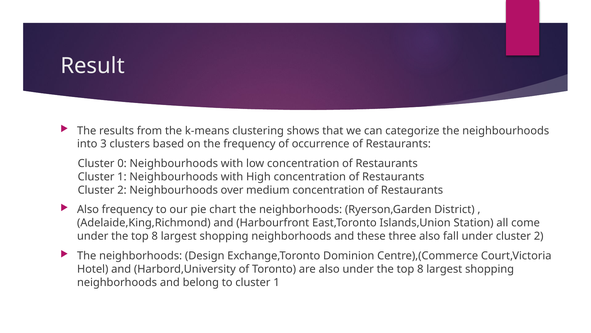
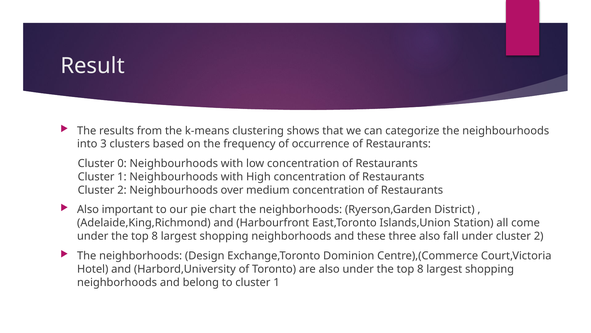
Also frequency: frequency -> important
